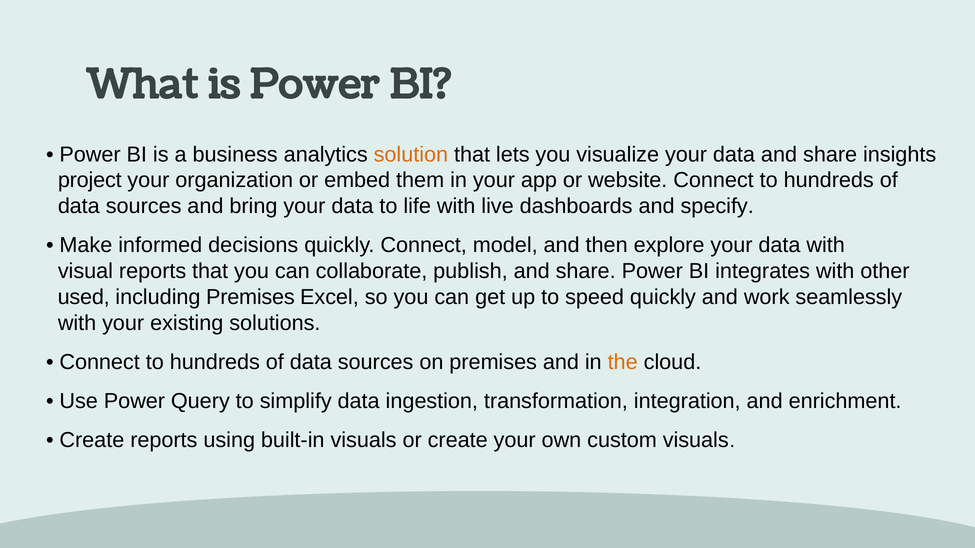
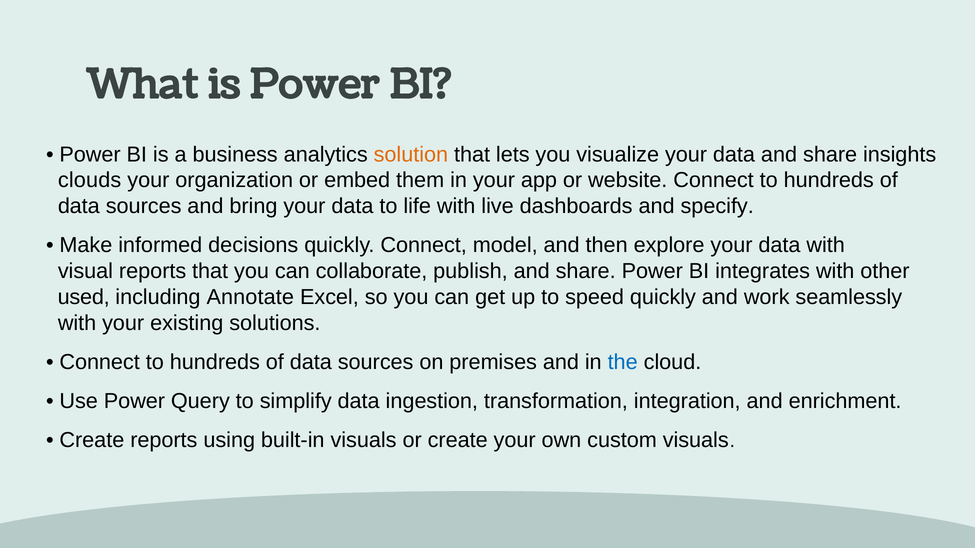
project: project -> clouds
including Premises: Premises -> Annotate
the colour: orange -> blue
